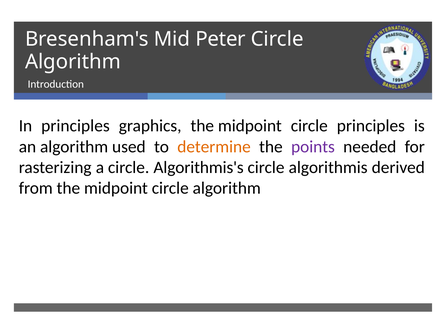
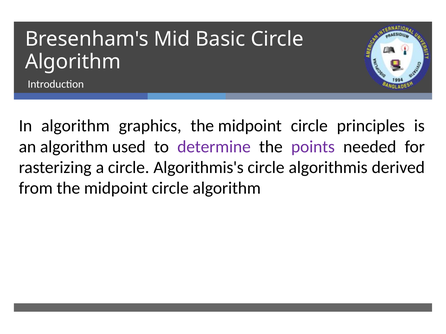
Peter: Peter -> Basic
In principles: principles -> algorithm
determine colour: orange -> purple
